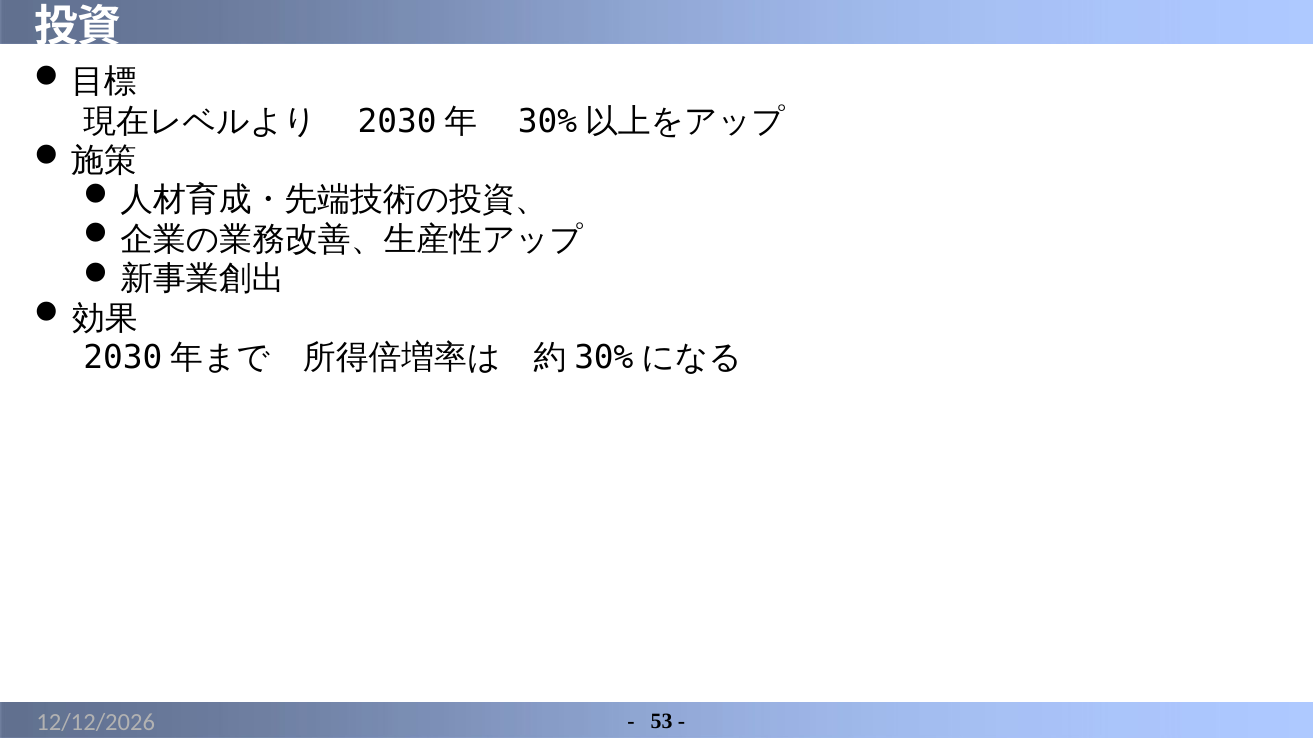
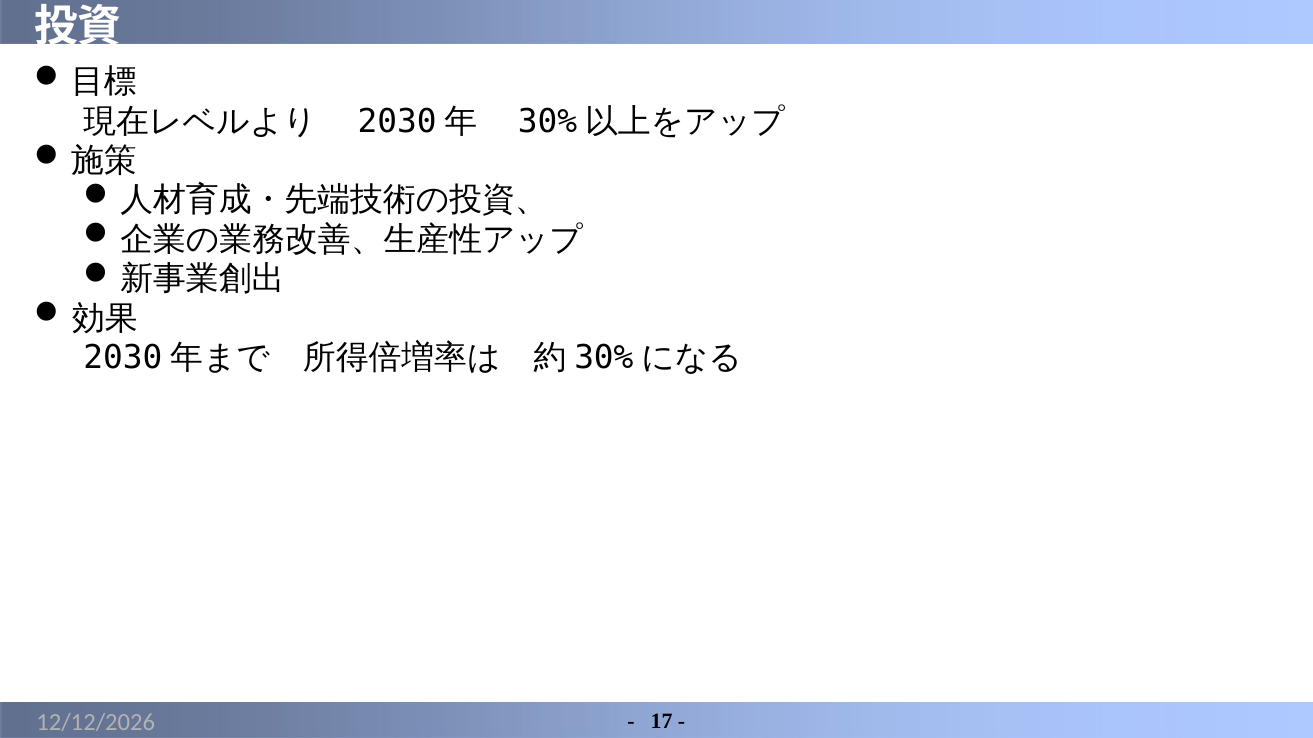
53: 53 -> 17
